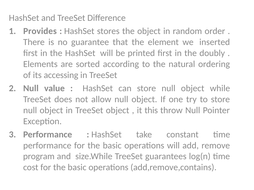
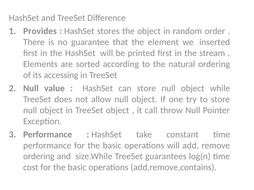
doubly: doubly -> stream
this: this -> call
program at (39, 157): program -> ordering
